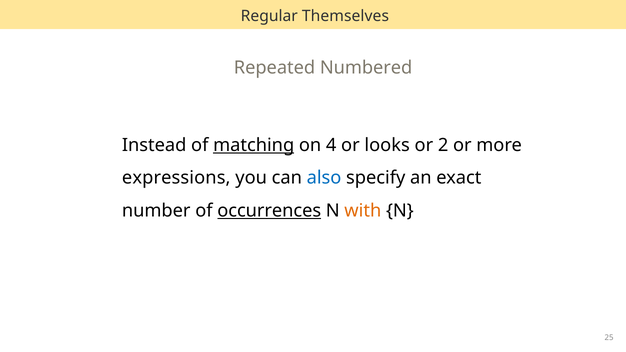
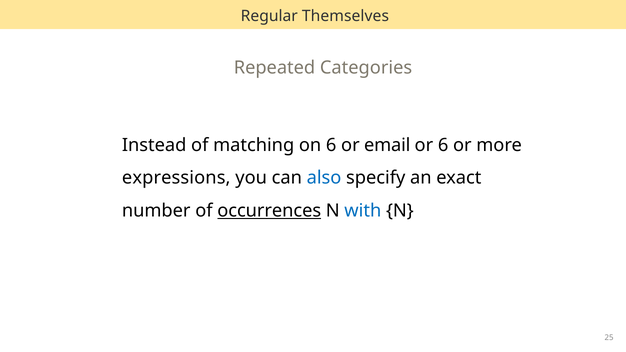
Numbered: Numbered -> Categories
matching underline: present -> none
on 4: 4 -> 6
looks: looks -> email
or 2: 2 -> 6
with colour: orange -> blue
